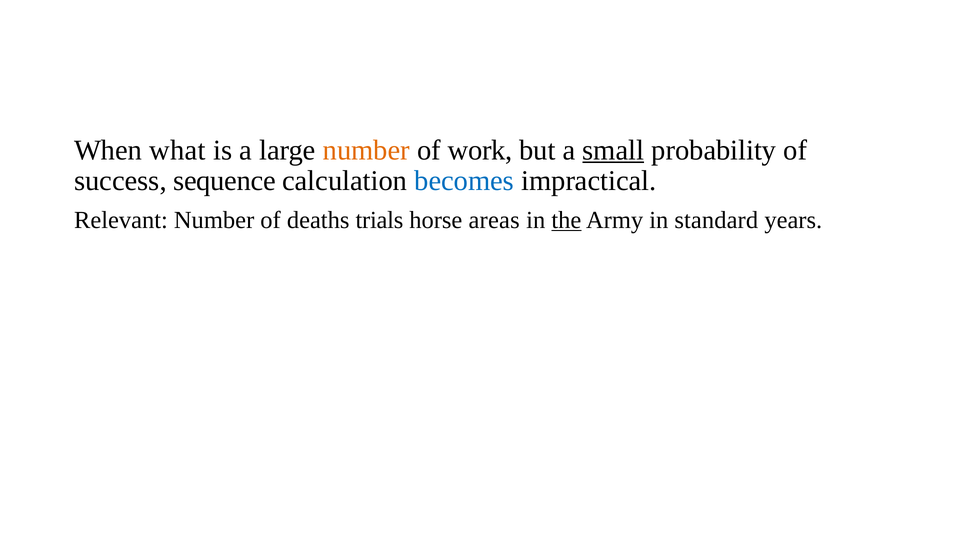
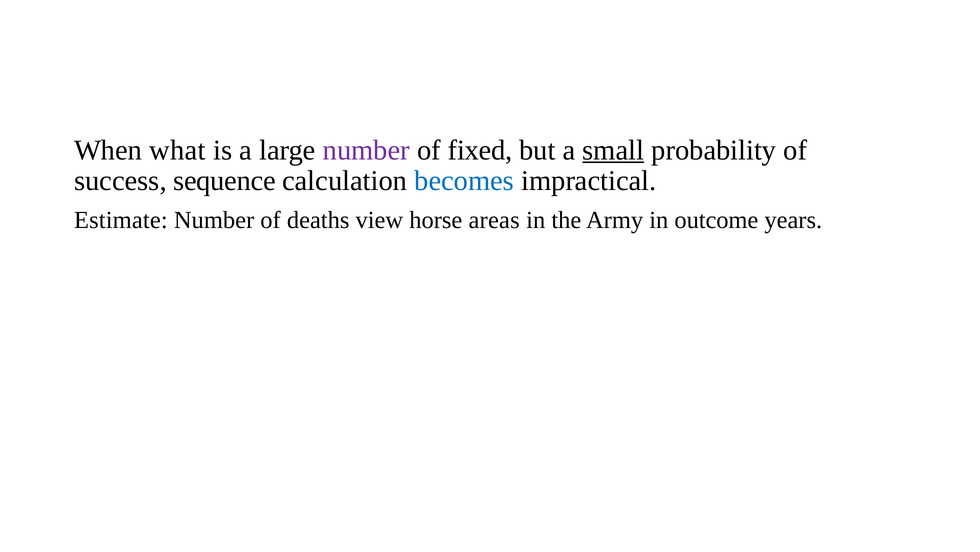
number at (366, 150) colour: orange -> purple
work: work -> fixed
Relevant: Relevant -> Estimate
trials: trials -> view
the underline: present -> none
standard: standard -> outcome
